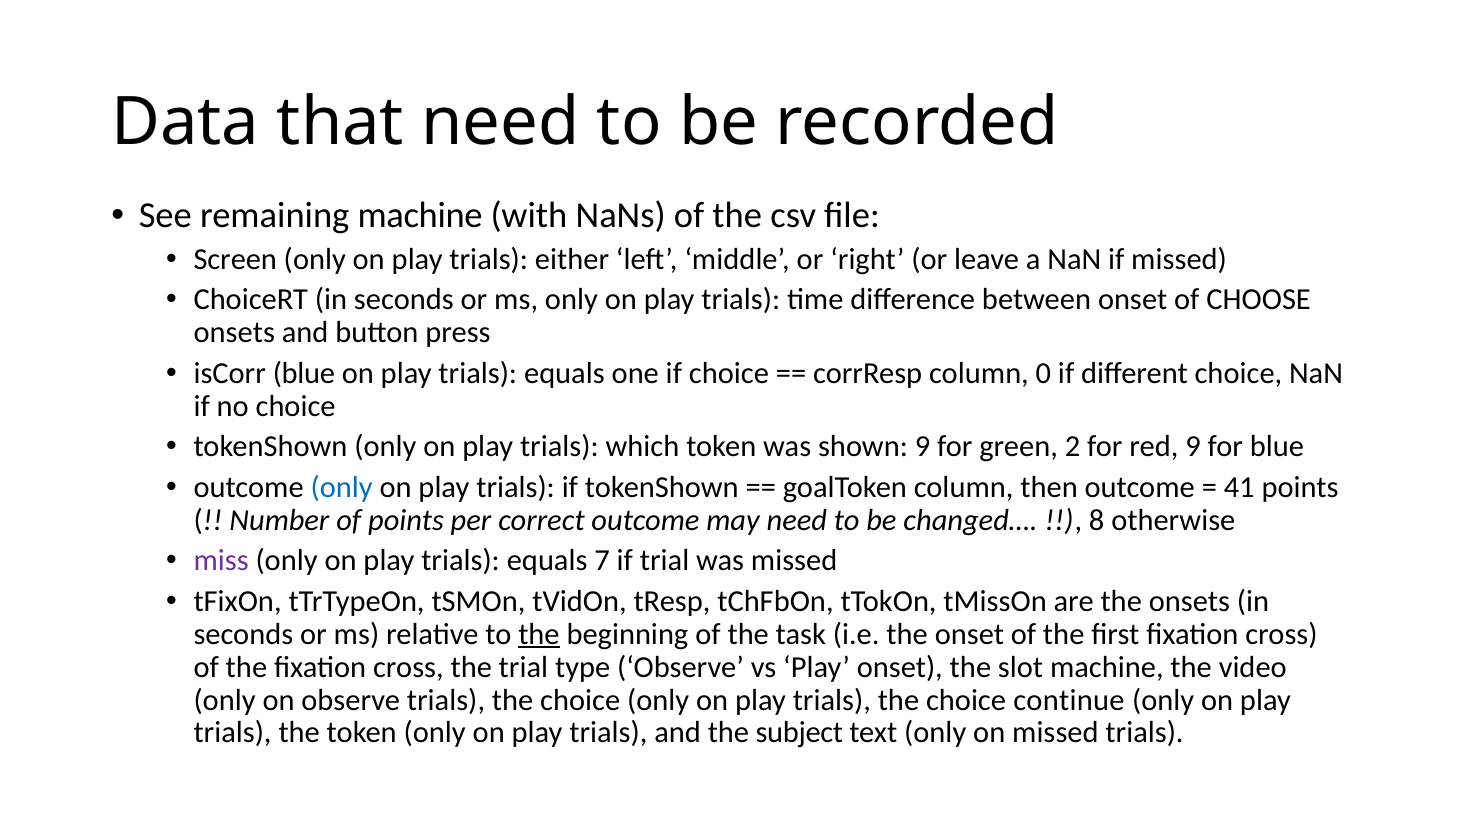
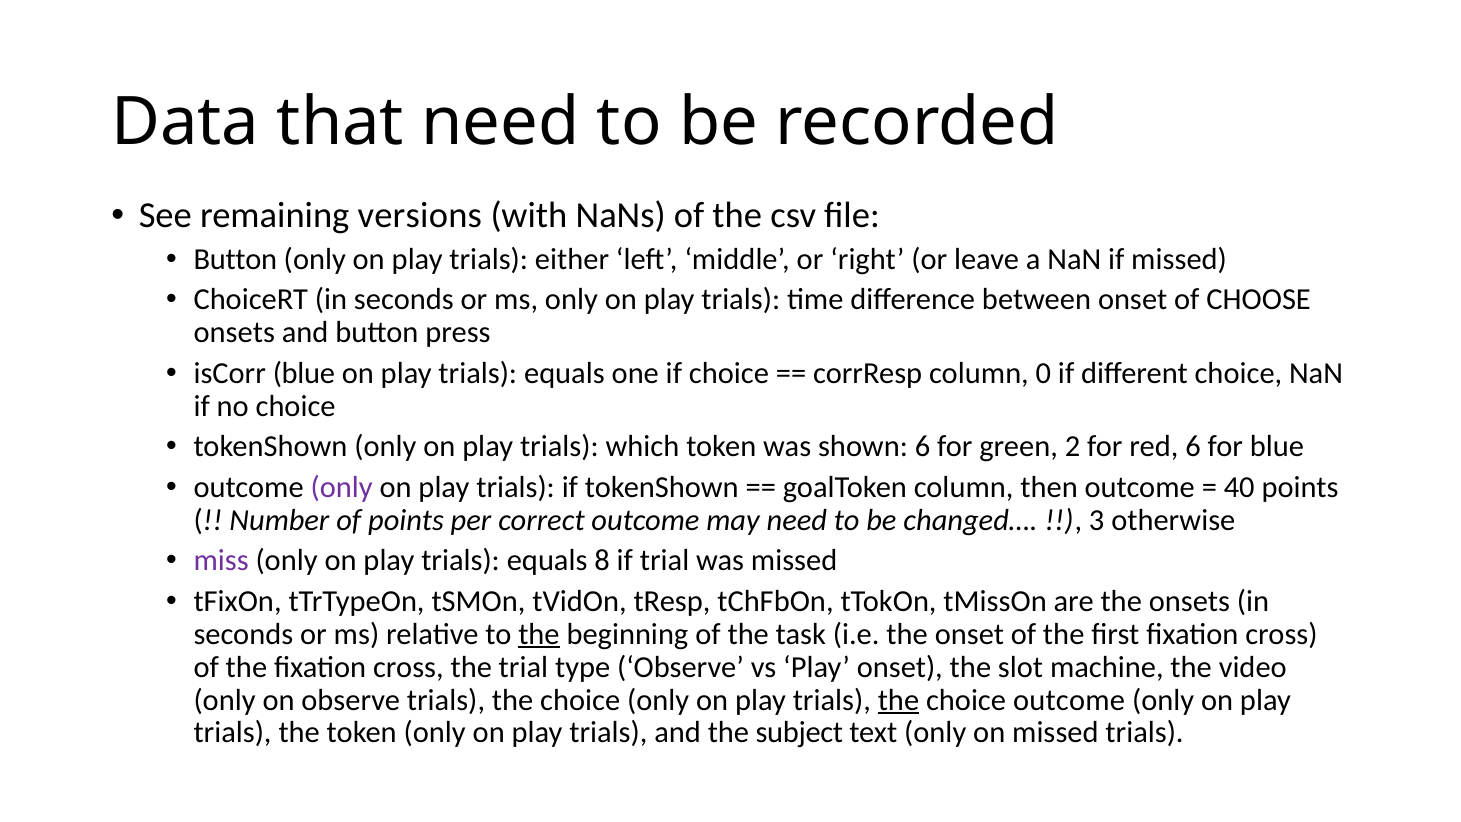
remaining machine: machine -> versions
Screen at (235, 259): Screen -> Button
shown 9: 9 -> 6
red 9: 9 -> 6
only at (342, 487) colour: blue -> purple
41: 41 -> 40
8: 8 -> 3
7: 7 -> 8
the at (898, 700) underline: none -> present
choice continue: continue -> outcome
